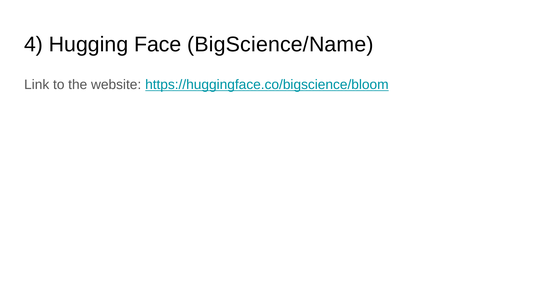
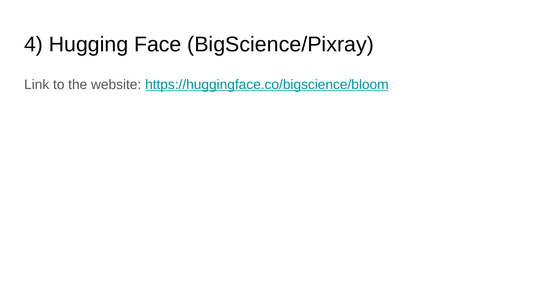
BigScience/Name: BigScience/Name -> BigScience/Pixray
